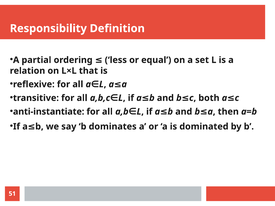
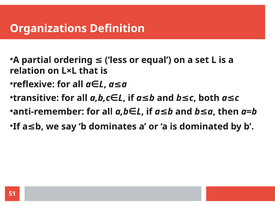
Responsibility: Responsibility -> Organizations
anti-instantiate: anti-instantiate -> anti-remember
